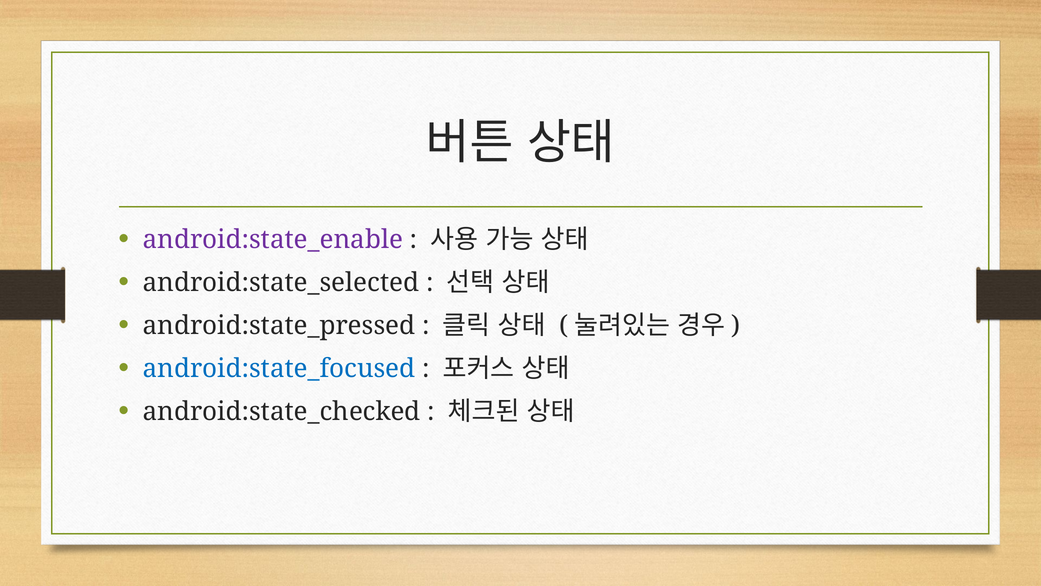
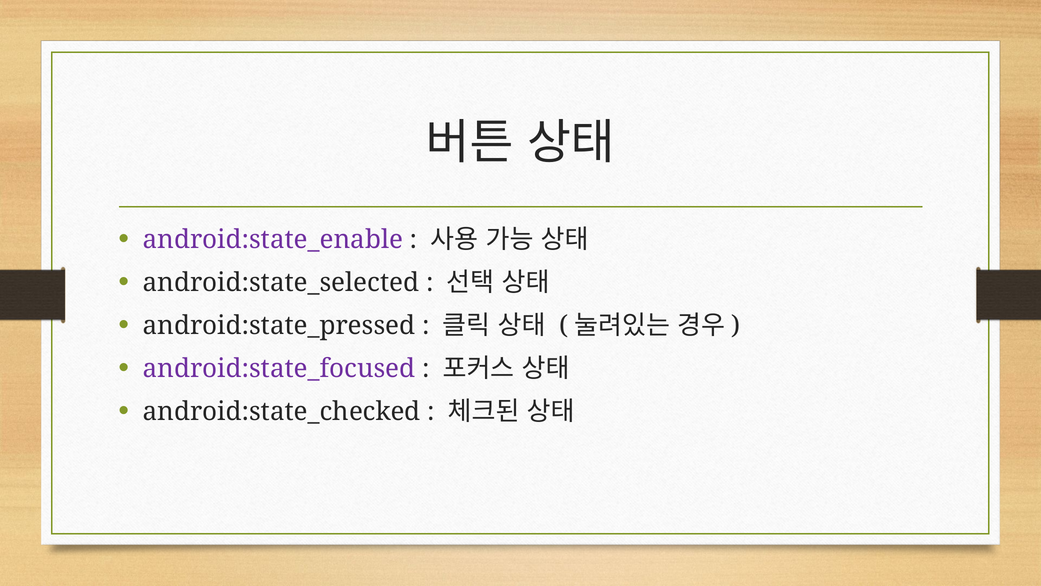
android:state_focused colour: blue -> purple
